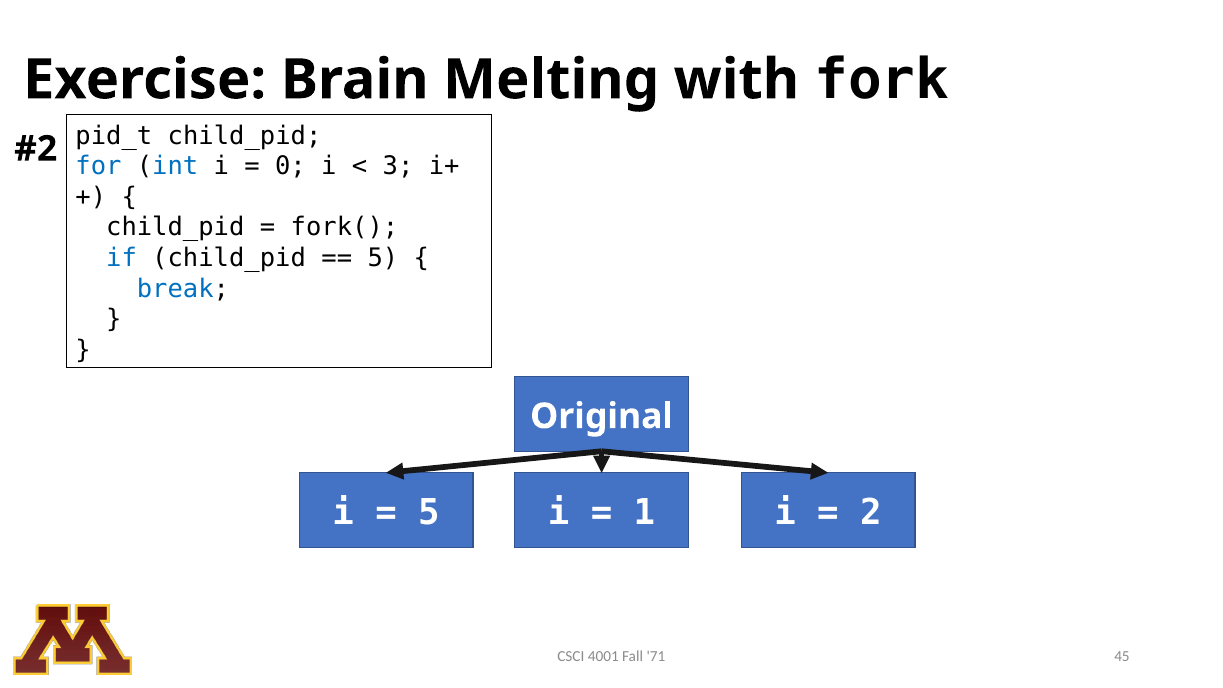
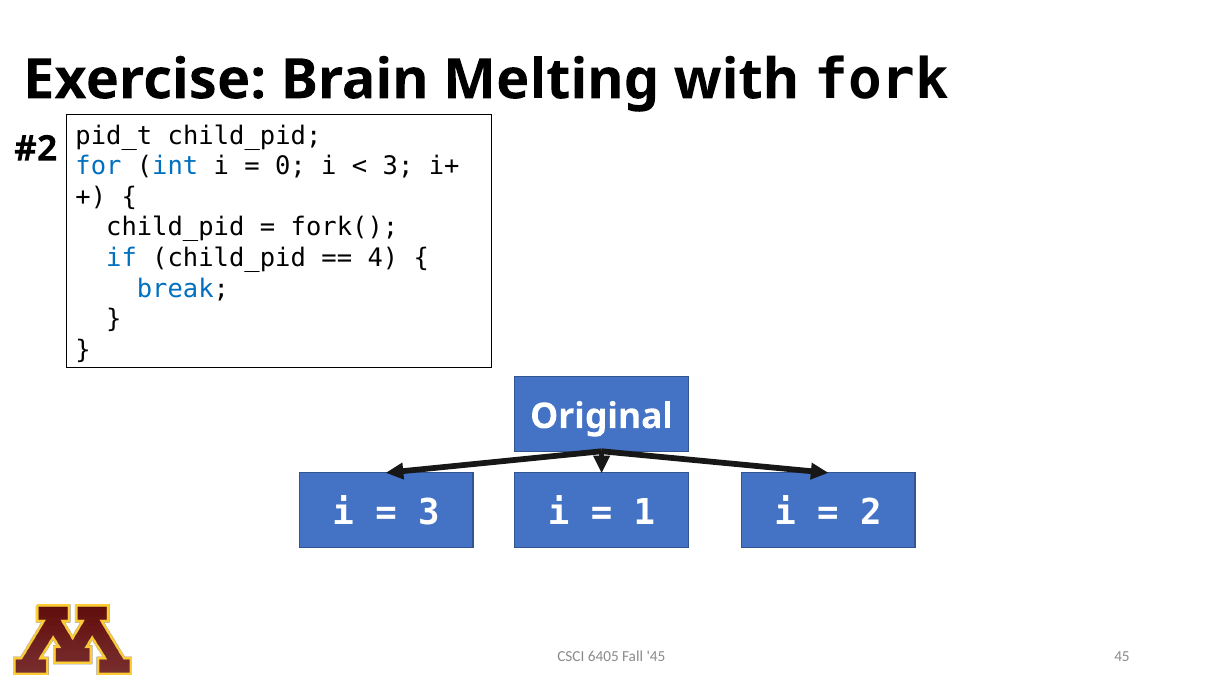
5 at (383, 258): 5 -> 4
5 at (429, 513): 5 -> 3
4001: 4001 -> 6405
Fall 71: 71 -> 45
